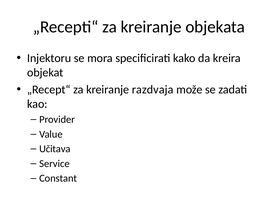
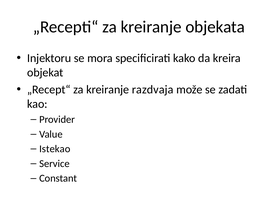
Učitava: Učitava -> Istekao
